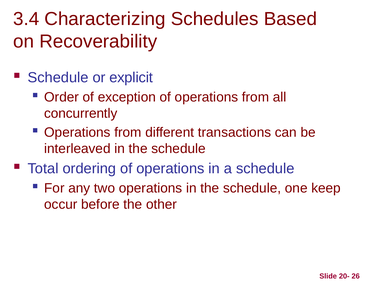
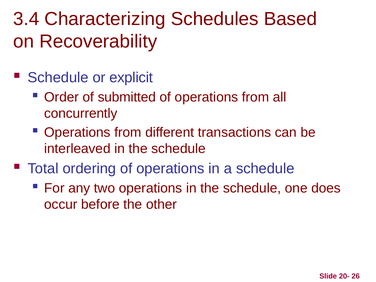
exception: exception -> submitted
keep: keep -> does
